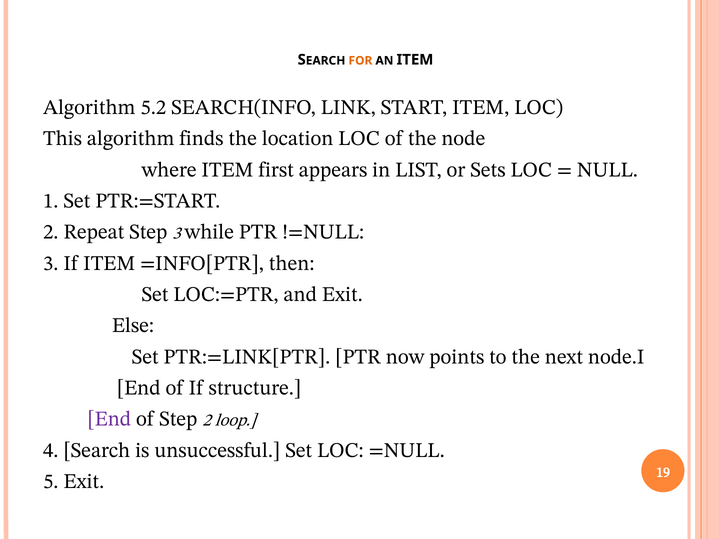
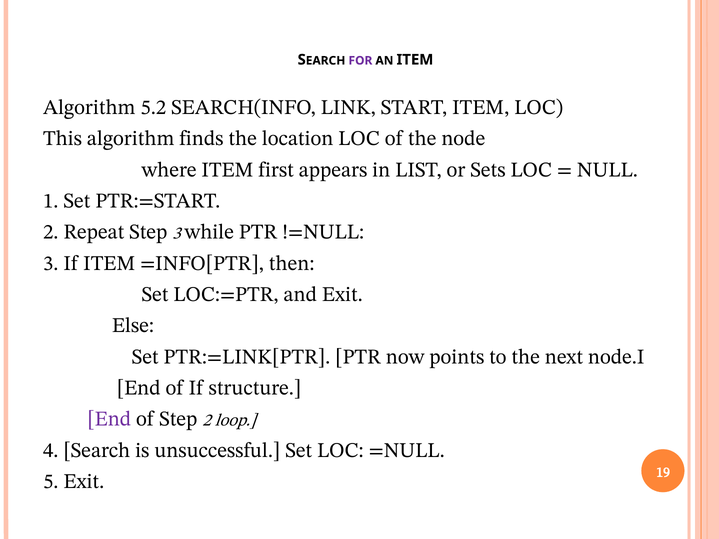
FOR colour: orange -> purple
